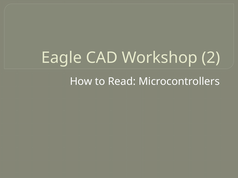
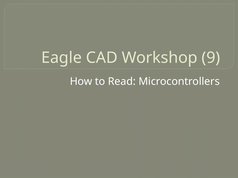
2: 2 -> 9
